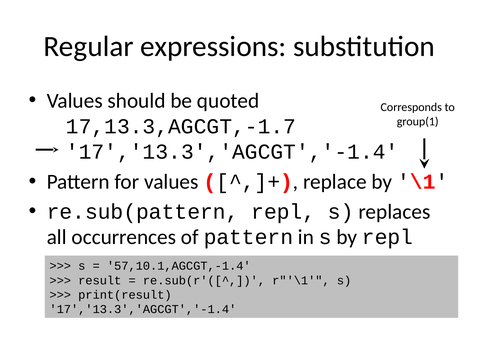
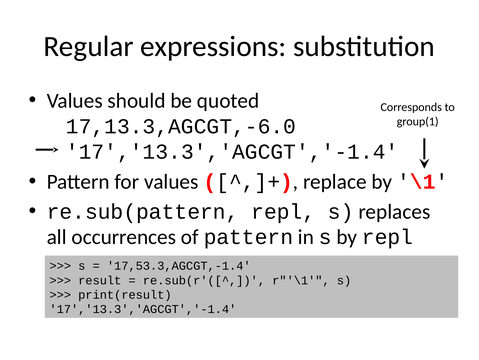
17,13.3,AGCGT,-1.7: 17,13.3,AGCGT,-1.7 -> 17,13.3,AGCGT,-6.0
57,10.1,AGCGT,-1.4: 57,10.1,AGCGT,-1.4 -> 17,53.3,AGCGT,-1.4
